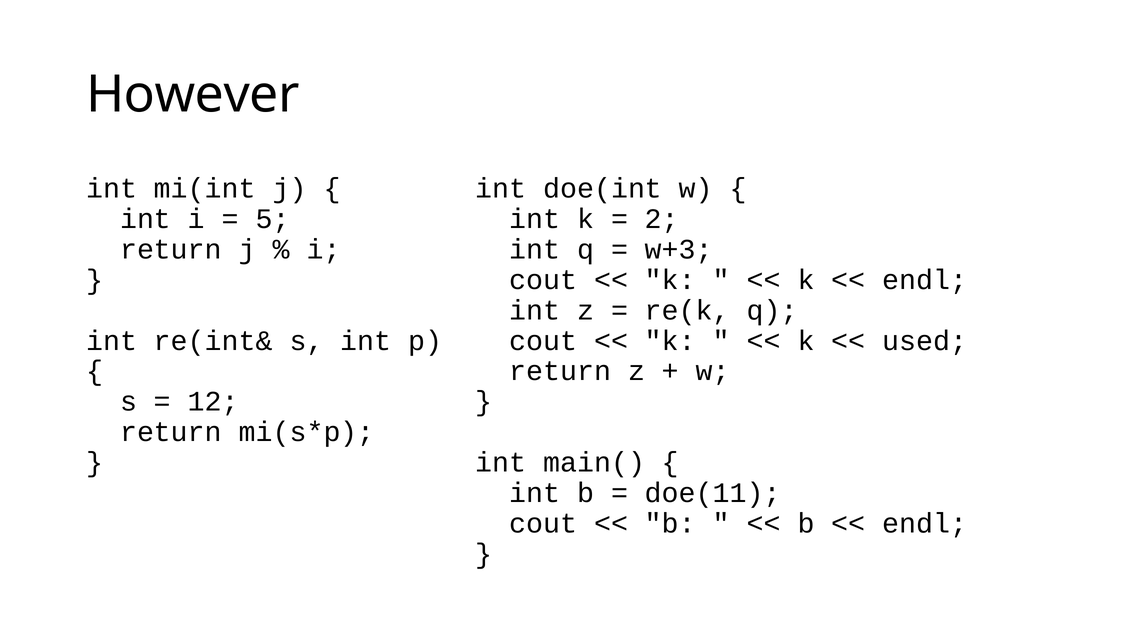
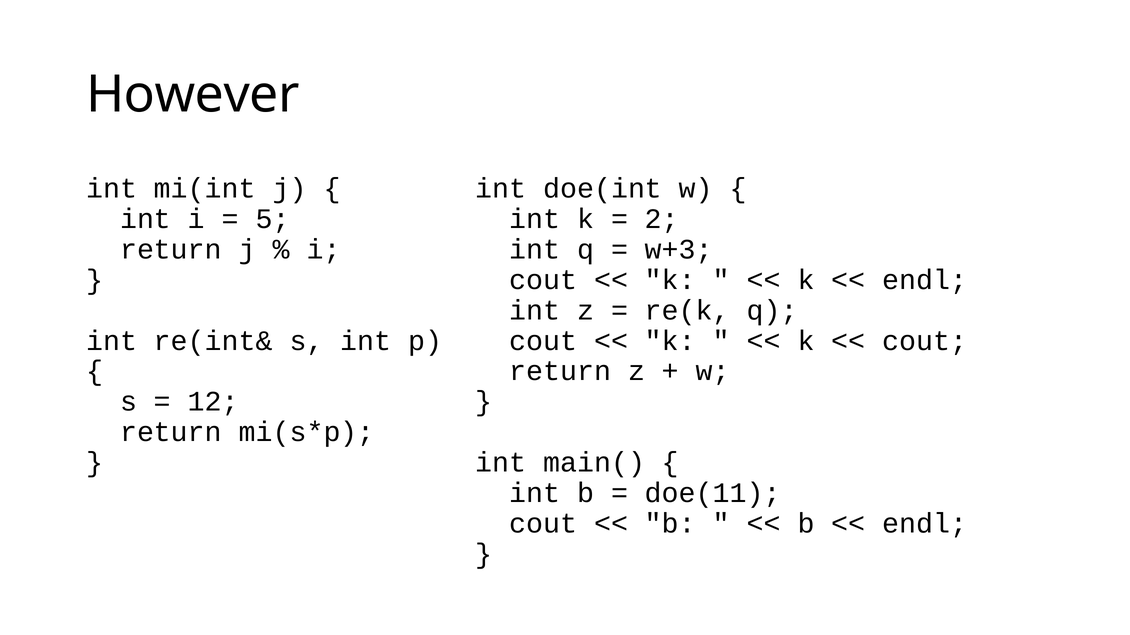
used at (925, 341): used -> cout
